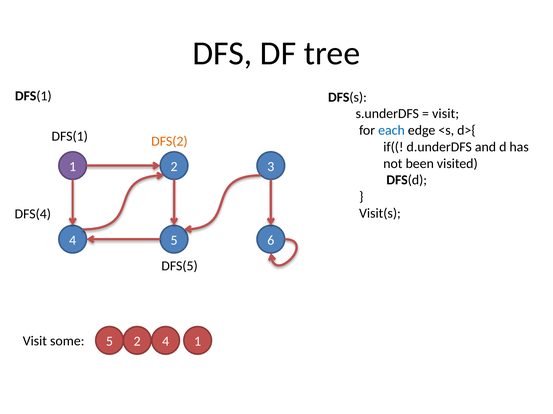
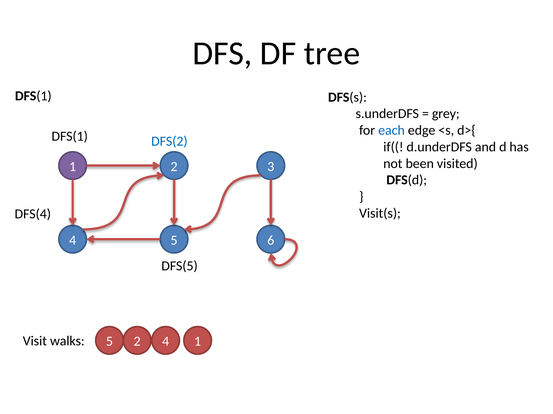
visit at (446, 114): visit -> grey
DFS(2 colour: orange -> blue
some: some -> walks
